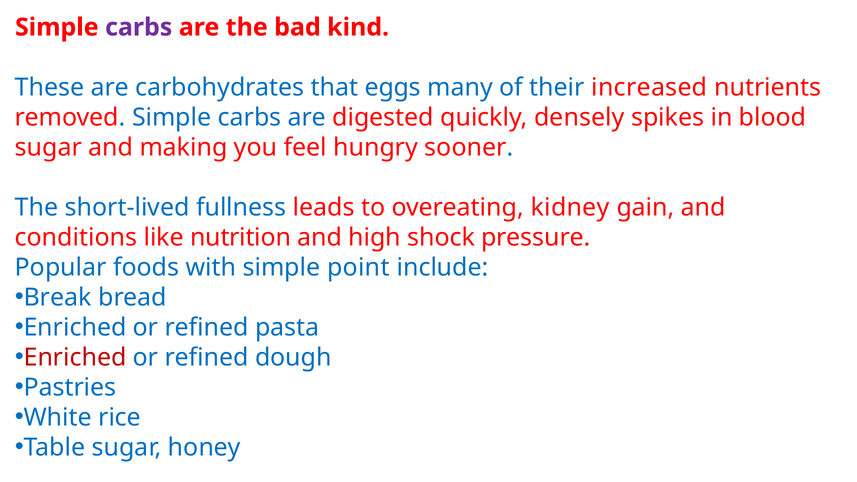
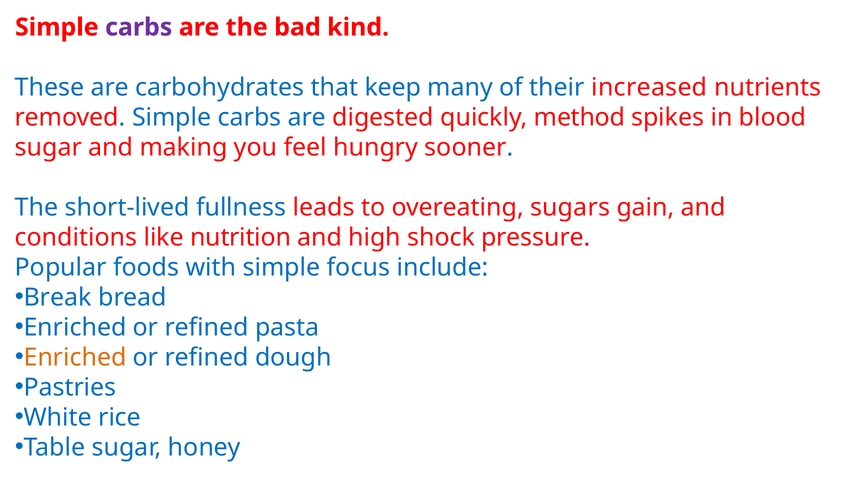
eggs: eggs -> keep
densely: densely -> method
kidney: kidney -> sugars
point: point -> focus
Enriched at (75, 357) colour: red -> orange
